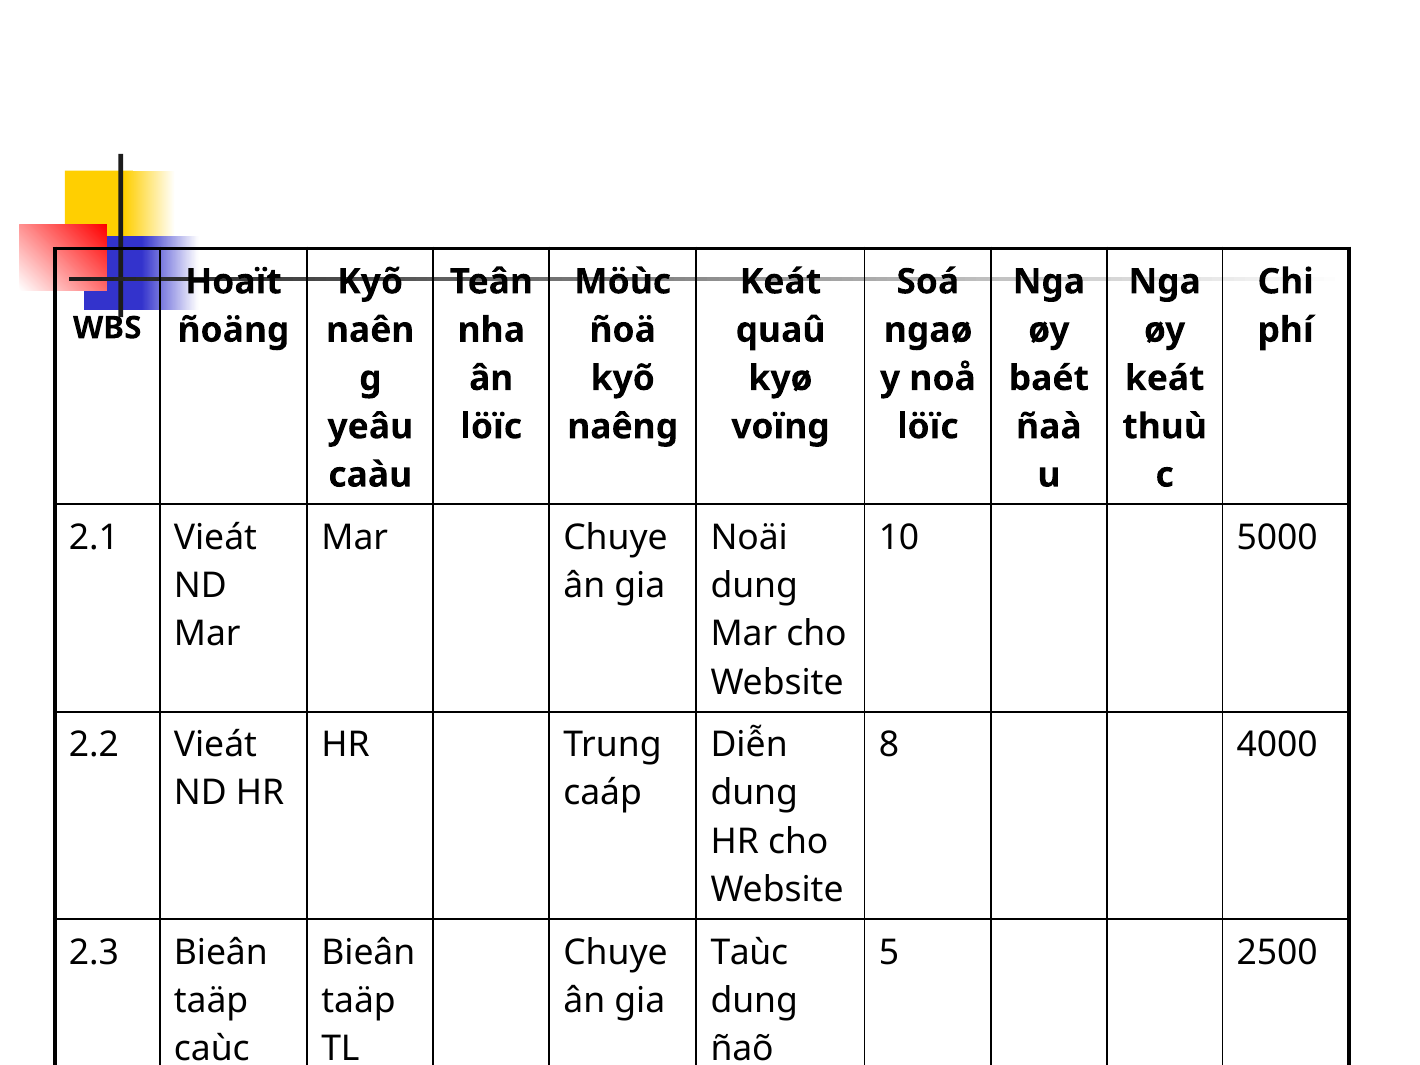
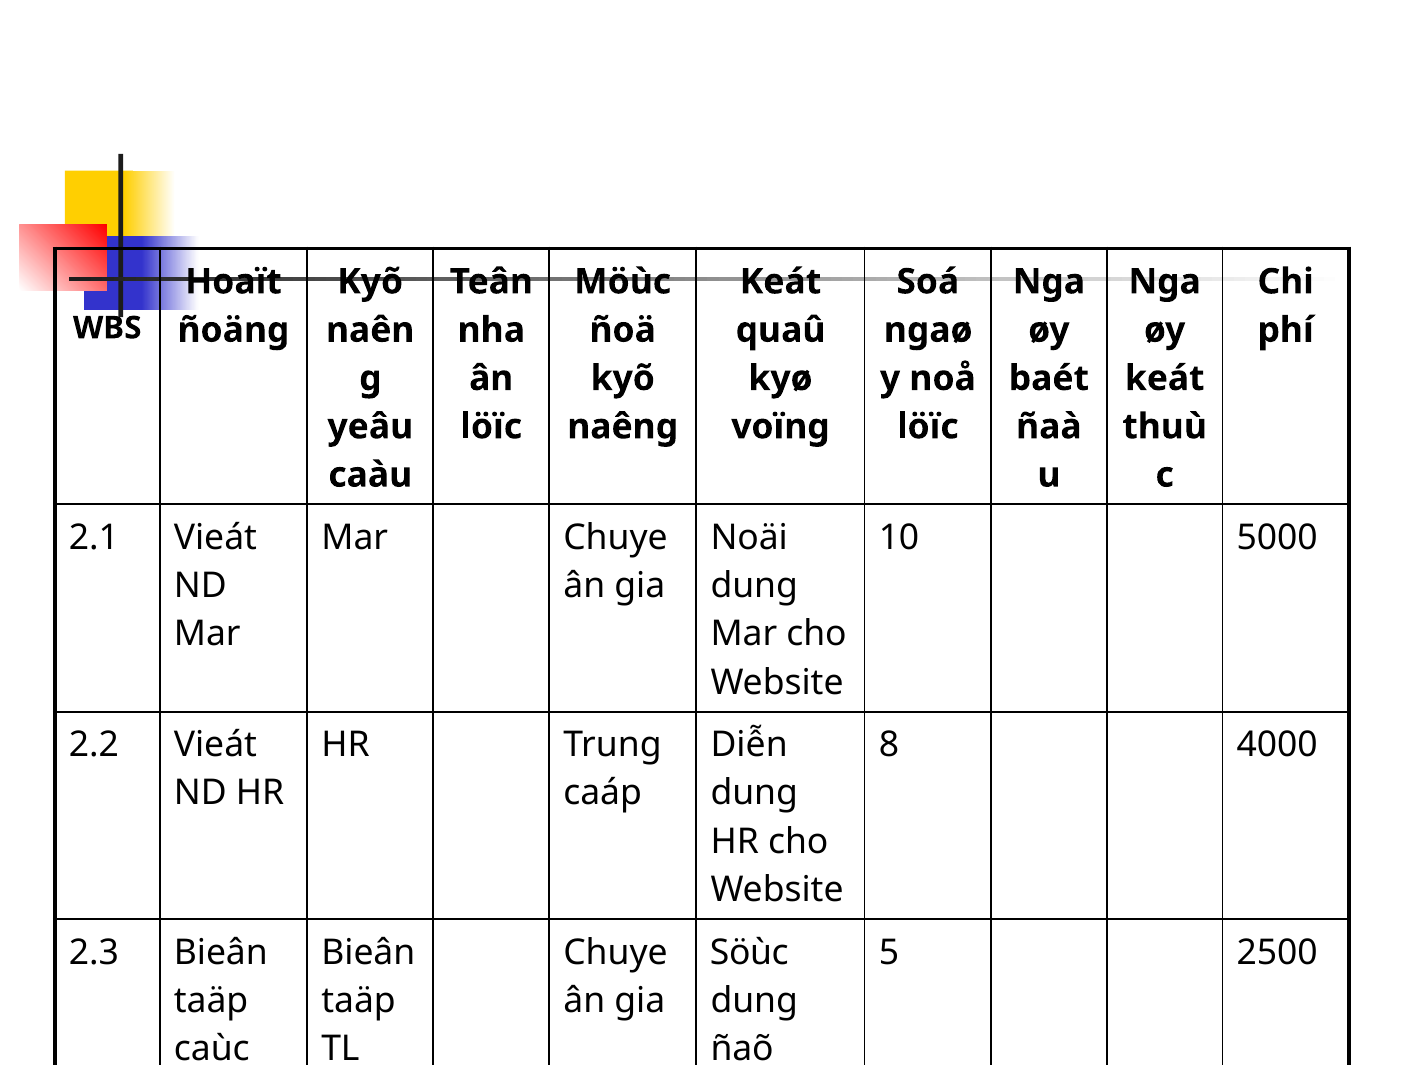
Taùc: Taùc -> Söùc
